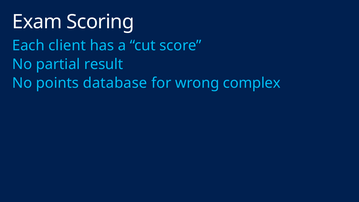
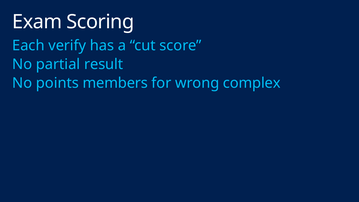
client: client -> verify
database: database -> members
